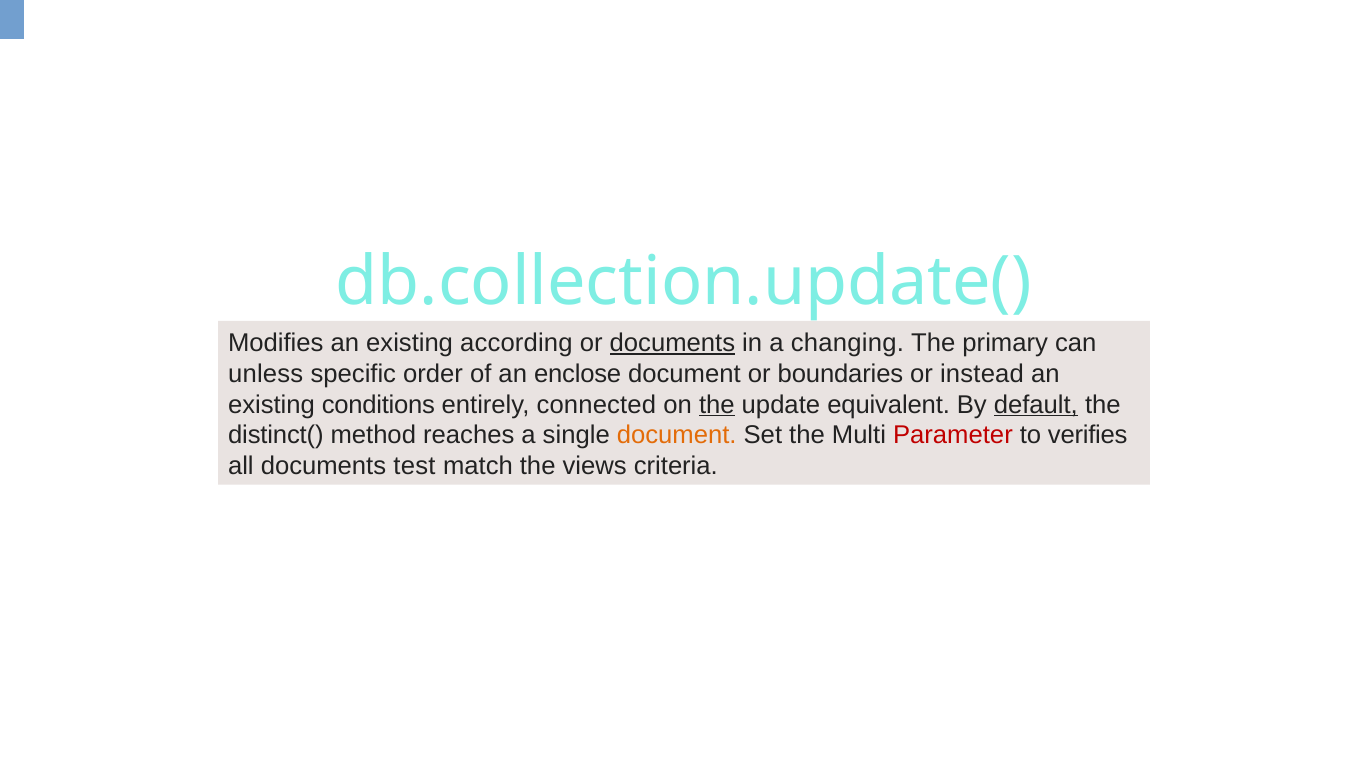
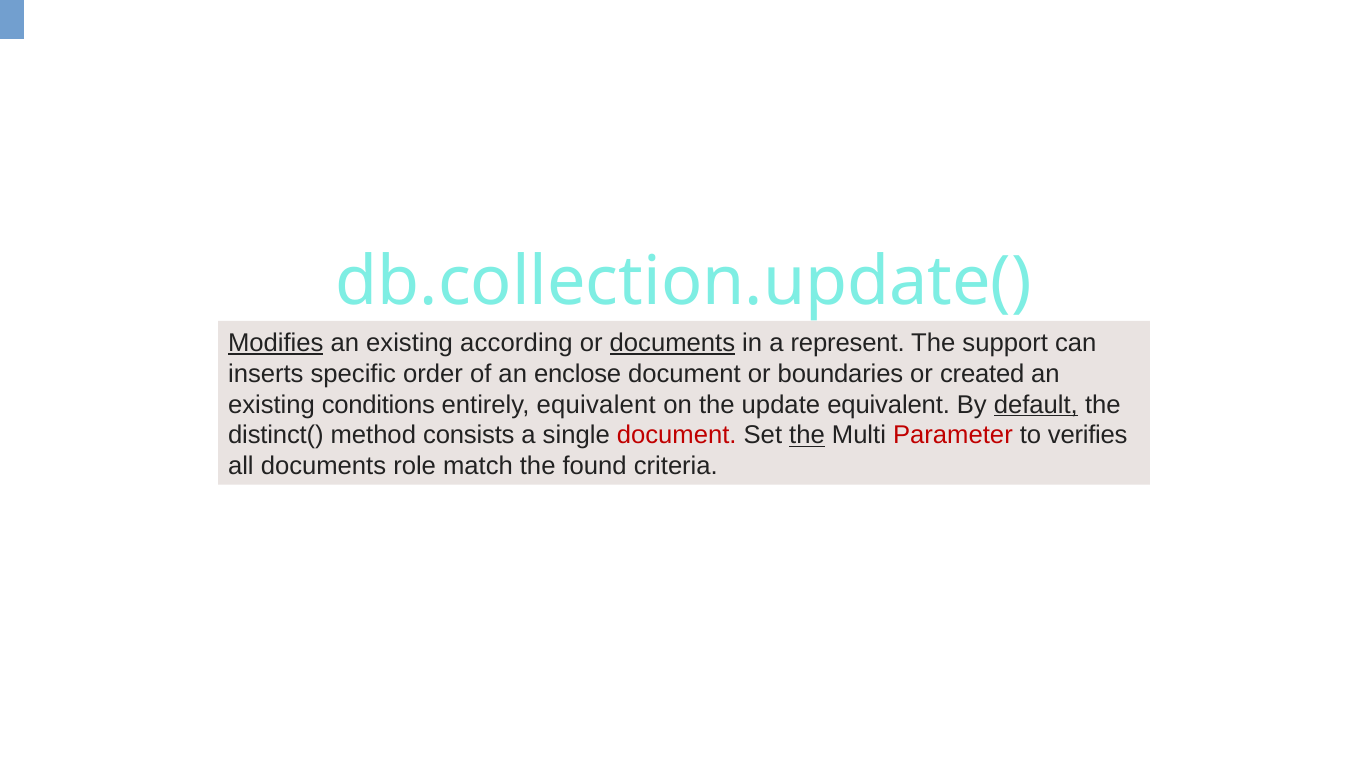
Modifies underline: none -> present
changing: changing -> represent
primary: primary -> support
unless: unless -> inserts
instead: instead -> created
entirely connected: connected -> equivalent
the at (717, 405) underline: present -> none
reaches: reaches -> consists
document at (677, 436) colour: orange -> red
the at (807, 436) underline: none -> present
test: test -> role
views: views -> found
